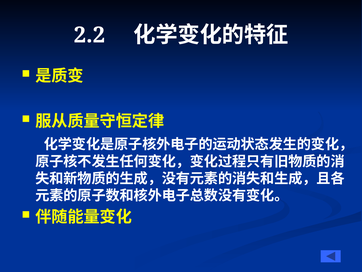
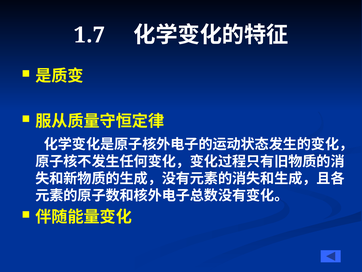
2.2: 2.2 -> 1.7
